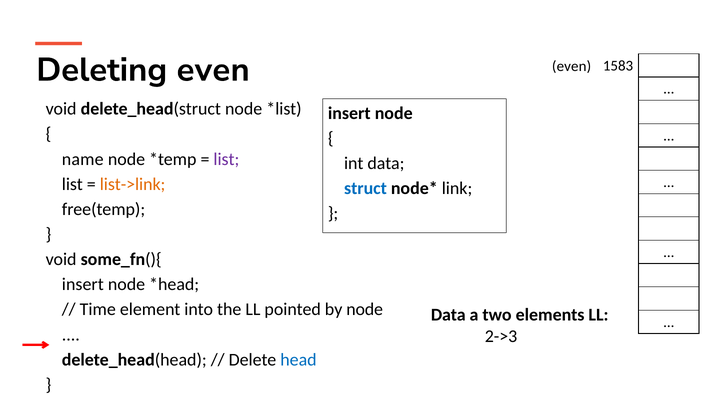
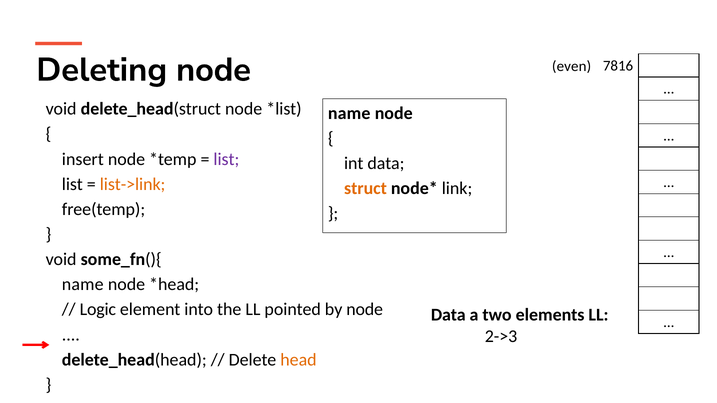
Deleting even: even -> node
1583: 1583 -> 7816
insert at (349, 113): insert -> name
name: name -> insert
struct colour: blue -> orange
insert at (83, 285): insert -> name
Time: Time -> Logic
head colour: blue -> orange
